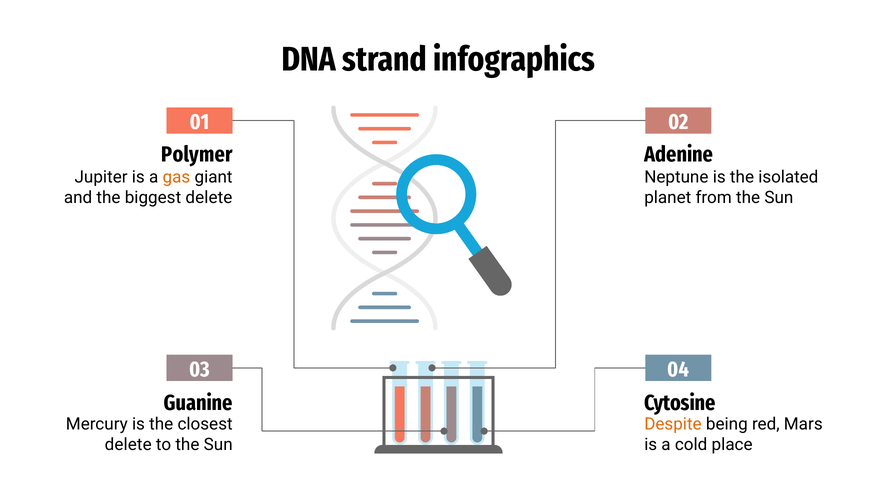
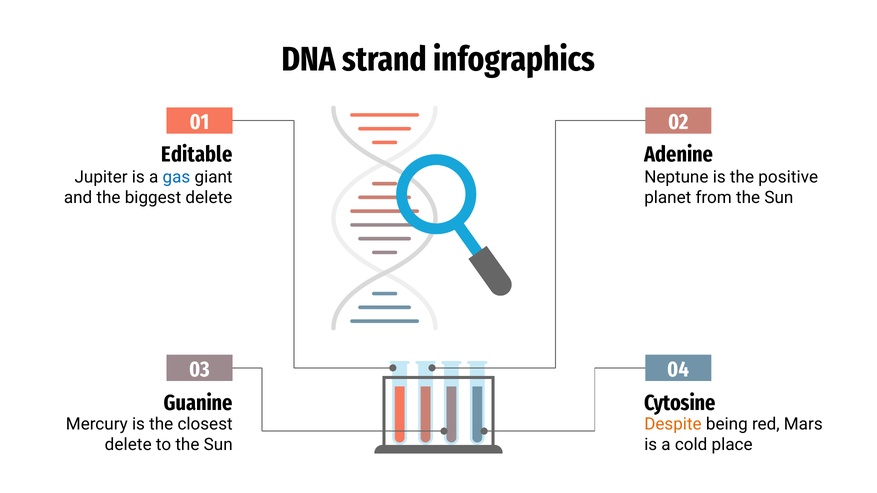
Polymer: Polymer -> Editable
gas colour: orange -> blue
isolated: isolated -> positive
